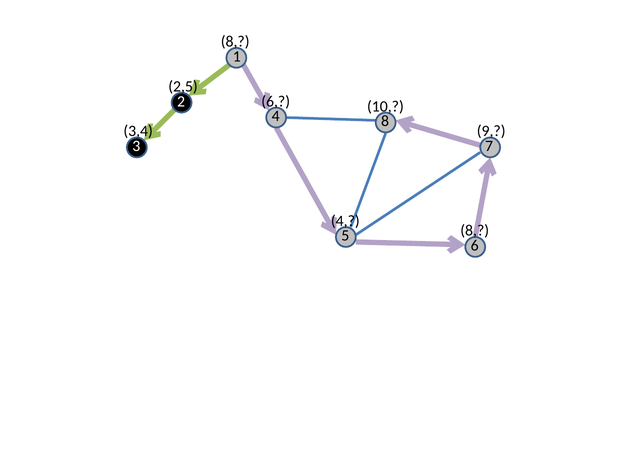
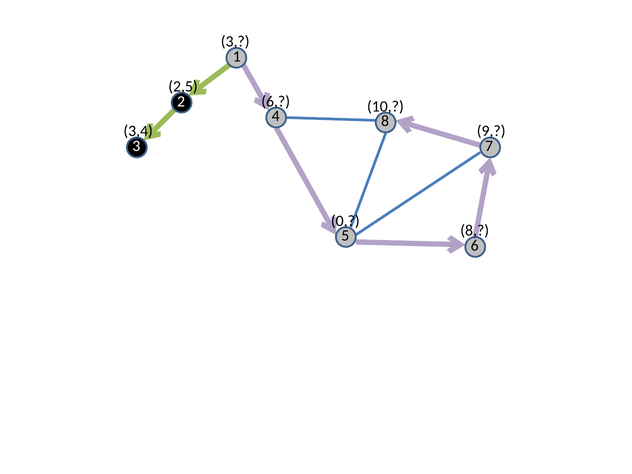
8 at (235, 42): 8 -> 3
4 at (345, 221): 4 -> 0
